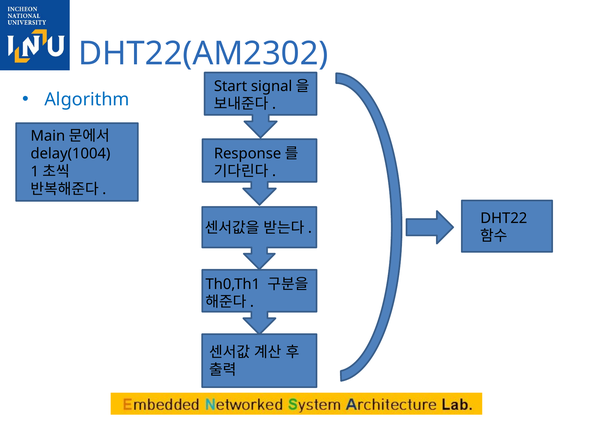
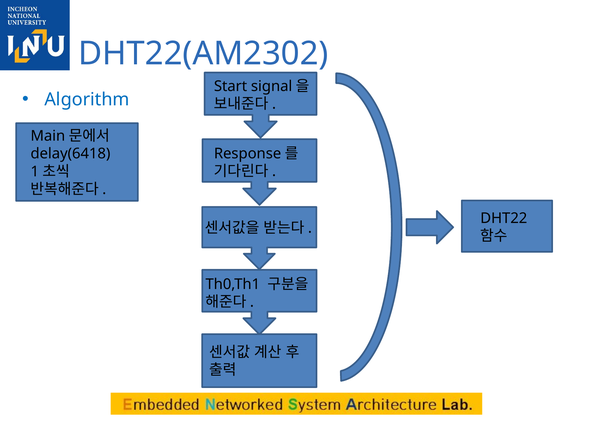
delay(1004: delay(1004 -> delay(6418
